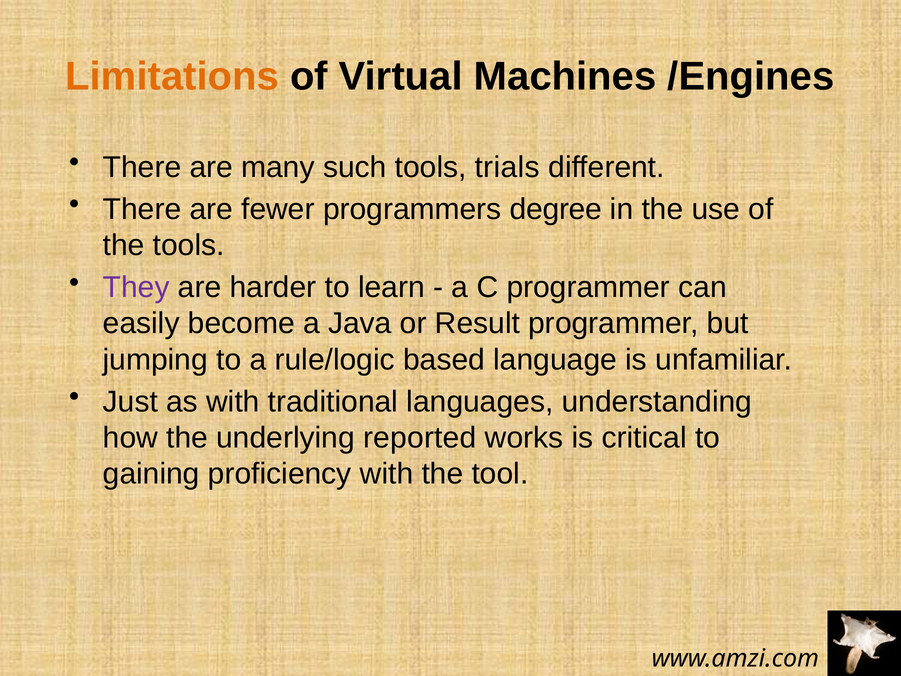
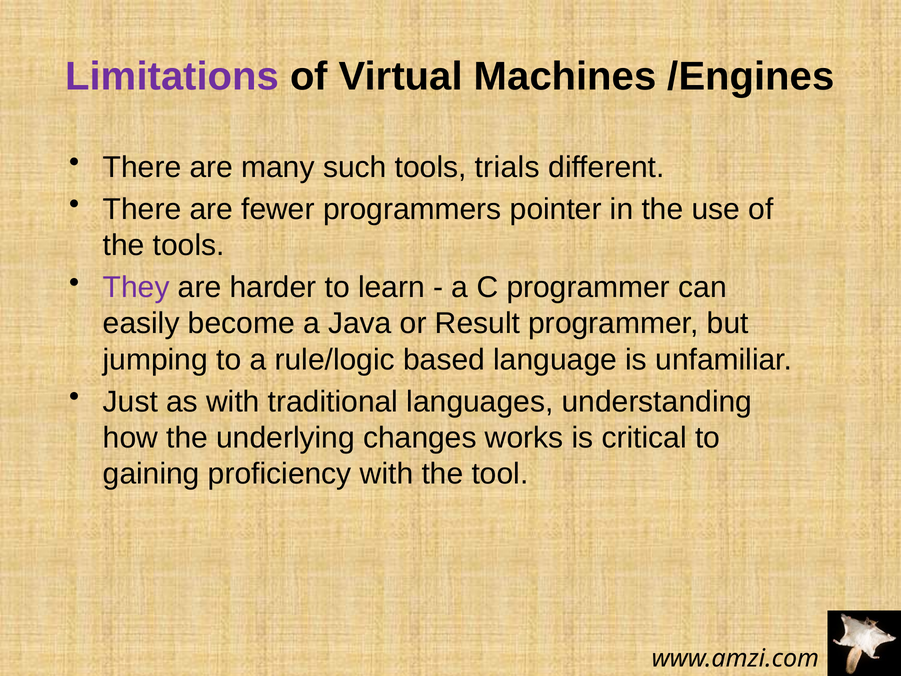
Limitations colour: orange -> purple
degree: degree -> pointer
reported: reported -> changes
